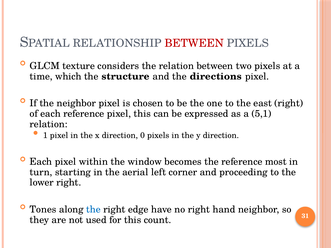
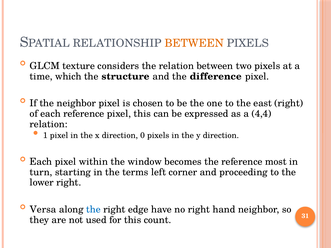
BETWEEN at (194, 43) colour: red -> orange
directions: directions -> difference
5,1: 5,1 -> 4,4
aerial: aerial -> terms
Tones: Tones -> Versa
